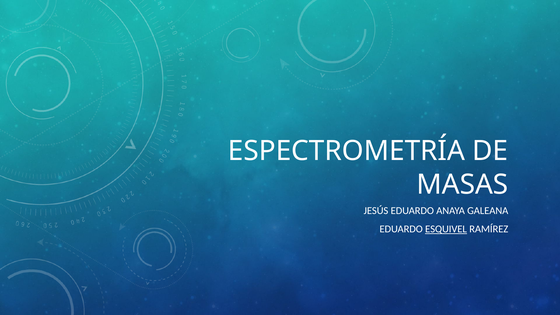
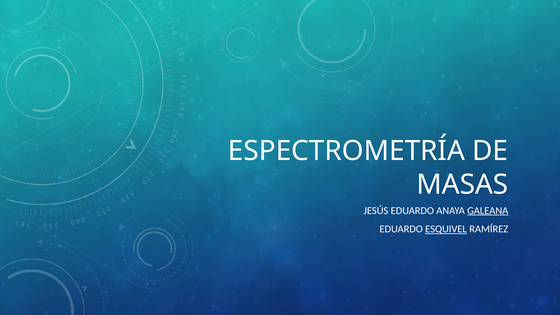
GALEANA underline: none -> present
